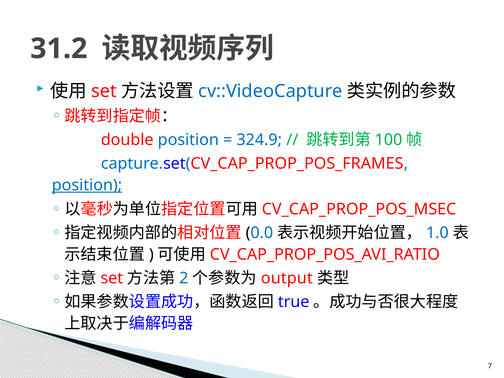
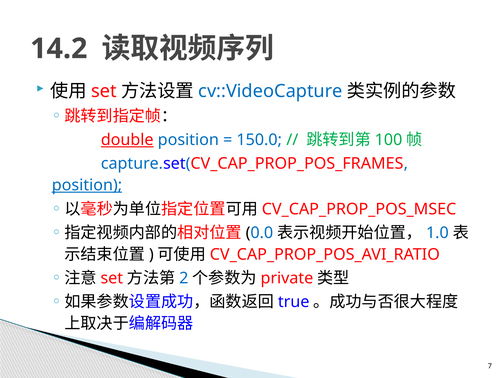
31.2: 31.2 -> 14.2
double underline: none -> present
324.9: 324.9 -> 150.0
output: output -> private
